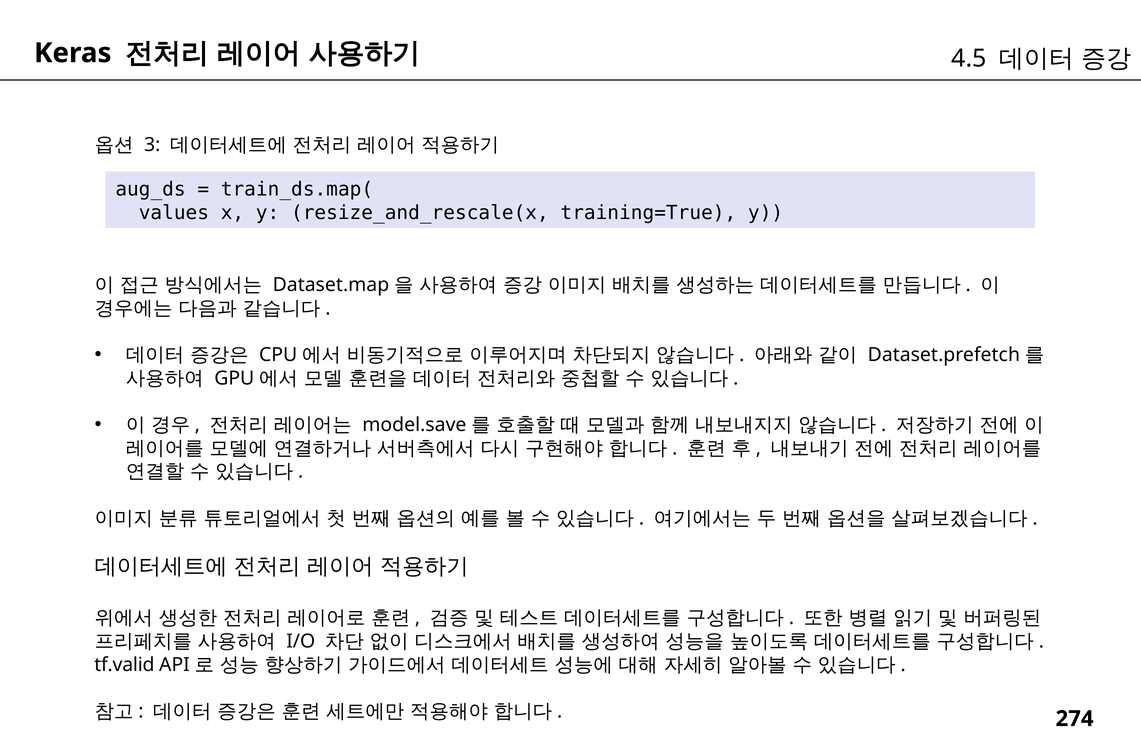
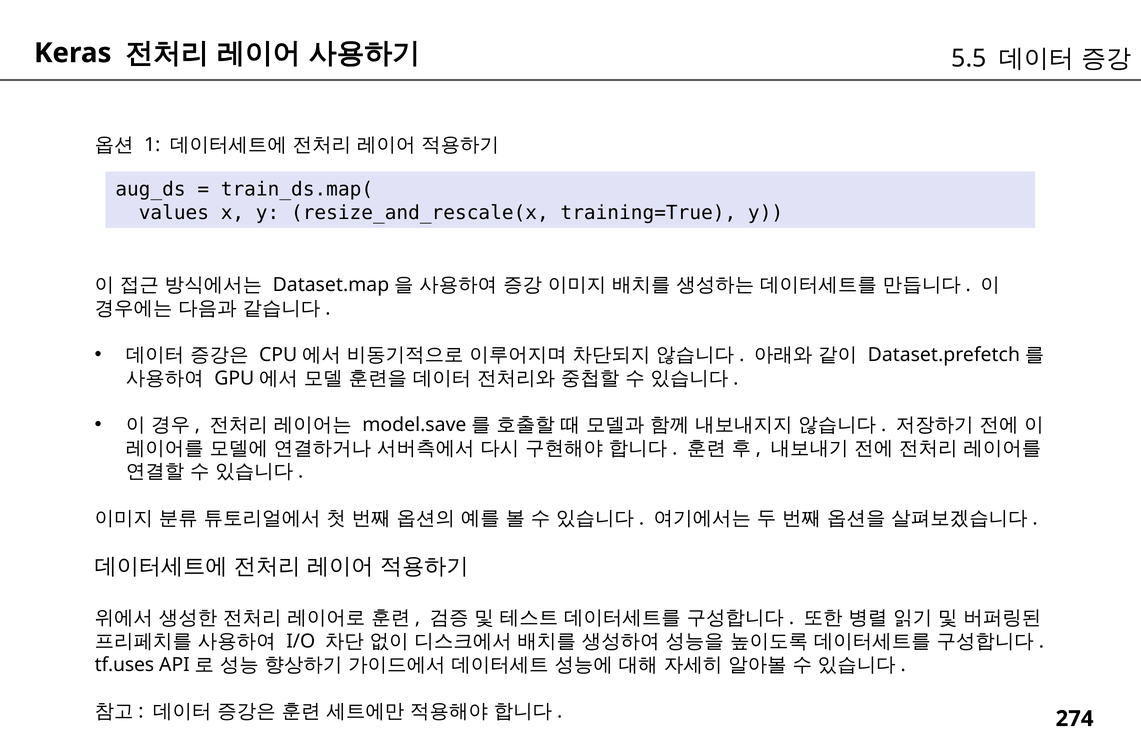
4.5: 4.5 -> 5.5
3: 3 -> 1
tf.valid: tf.valid -> tf.uses
